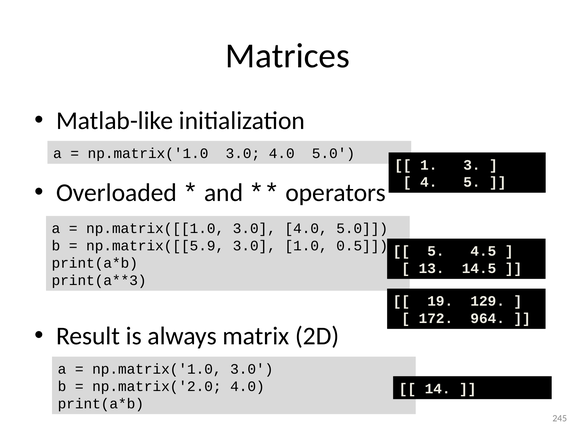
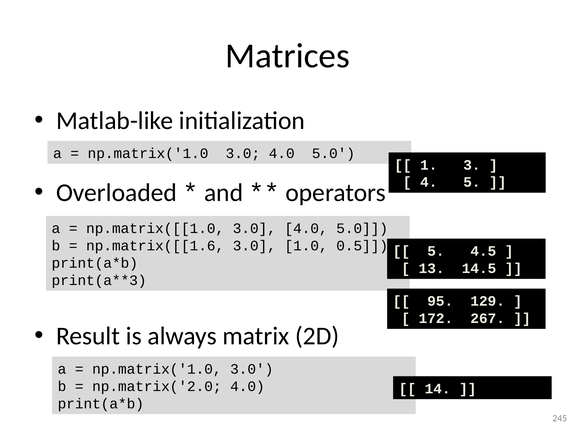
np.matrix([[5.9: np.matrix([[5.9 -> np.matrix([[1.6
19: 19 -> 95
964: 964 -> 267
